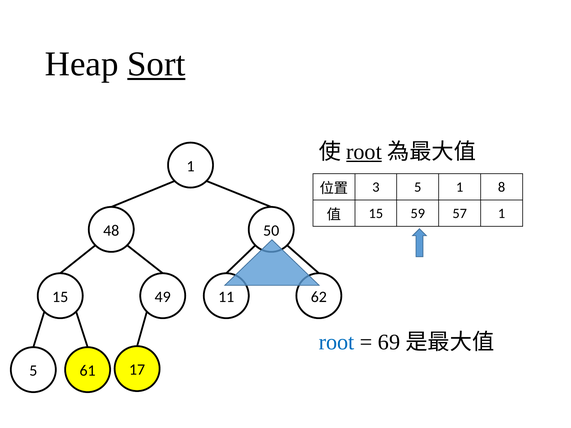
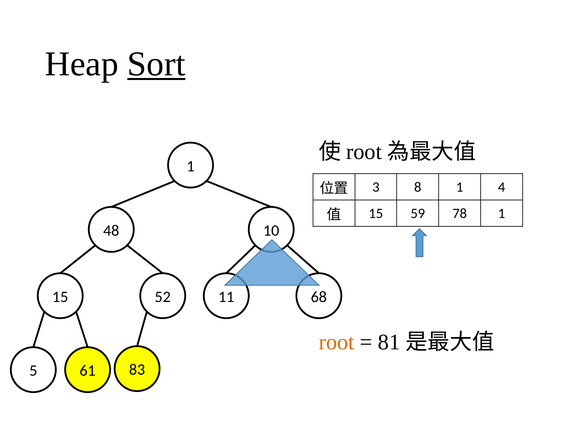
root at (364, 152) underline: present -> none
3 5: 5 -> 8
8: 8 -> 4
57: 57 -> 78
50: 50 -> 10
49: 49 -> 52
62: 62 -> 68
root at (337, 343) colour: blue -> orange
69: 69 -> 81
17: 17 -> 83
